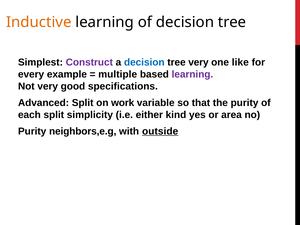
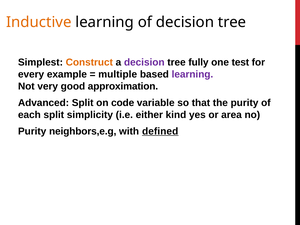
Construct colour: purple -> orange
decision at (144, 62) colour: blue -> purple
tree very: very -> fully
like: like -> test
specifications: specifications -> approximation
work: work -> code
outside: outside -> defined
